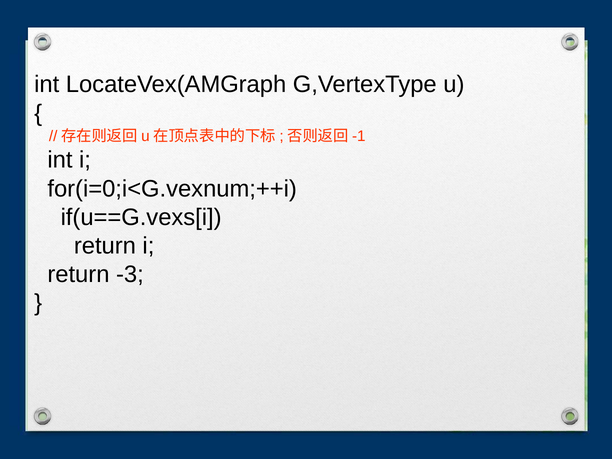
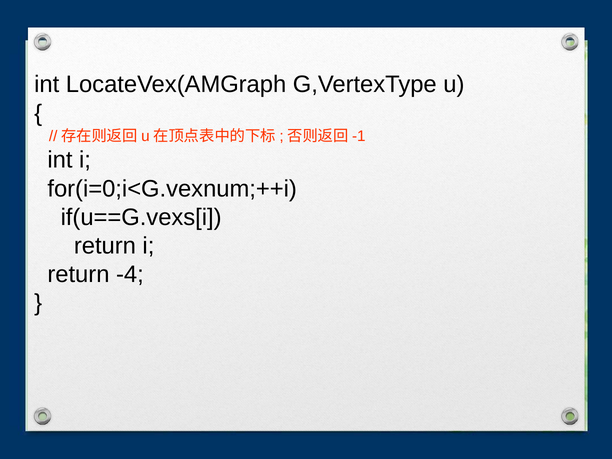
-3: -3 -> -4
